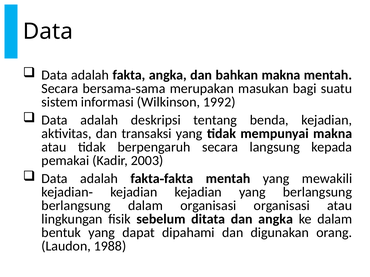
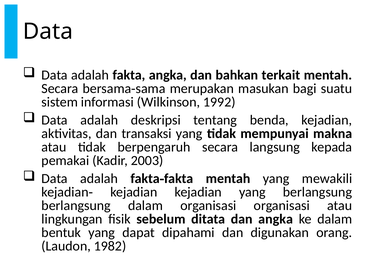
bahkan makna: makna -> terkait
1988: 1988 -> 1982
